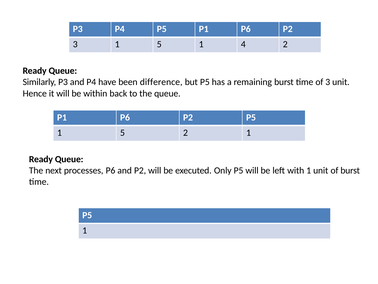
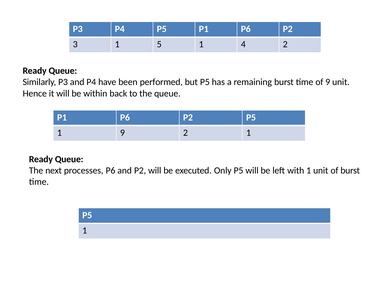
difference: difference -> performed
of 3: 3 -> 9
5 at (122, 133): 5 -> 9
